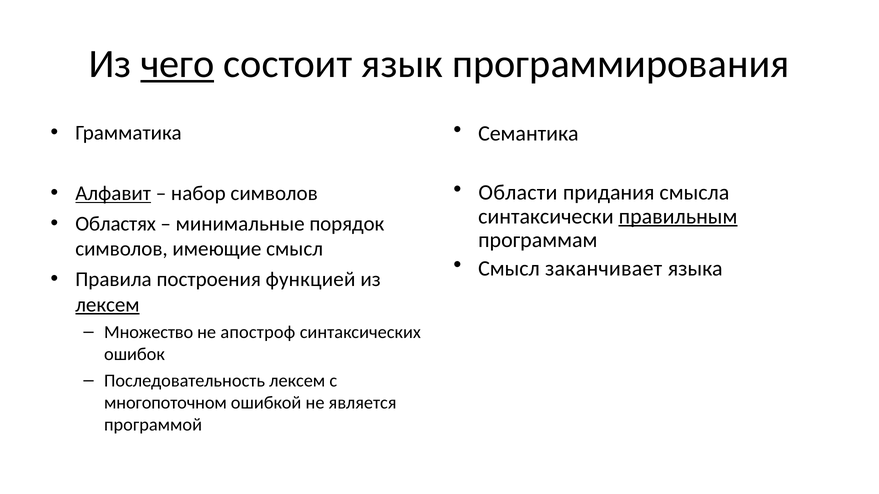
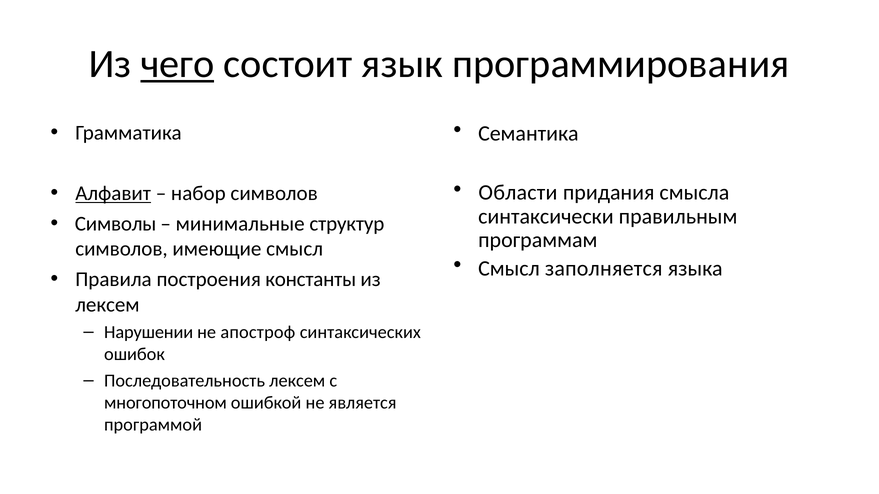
правильным underline: present -> none
Областях: Областях -> Символы
порядок: порядок -> структур
заканчивает: заканчивает -> заполняется
функцией: функцией -> константы
лексем at (107, 305) underline: present -> none
Множество: Множество -> Нарушении
